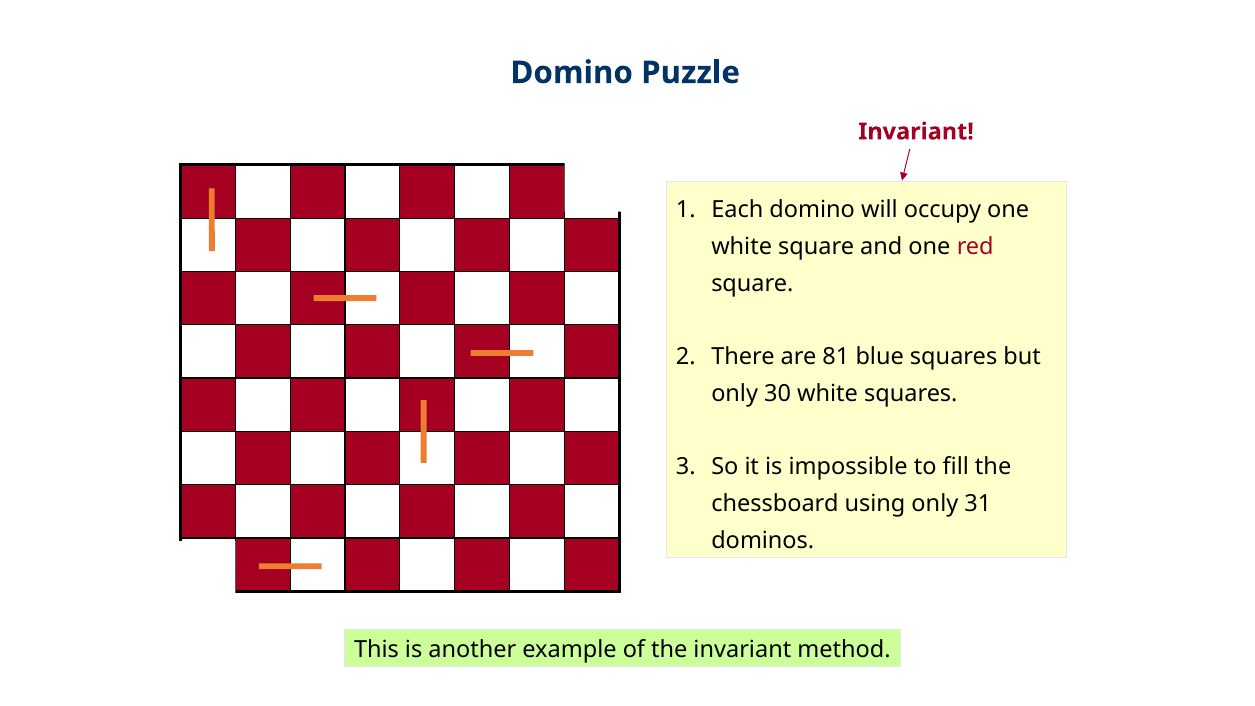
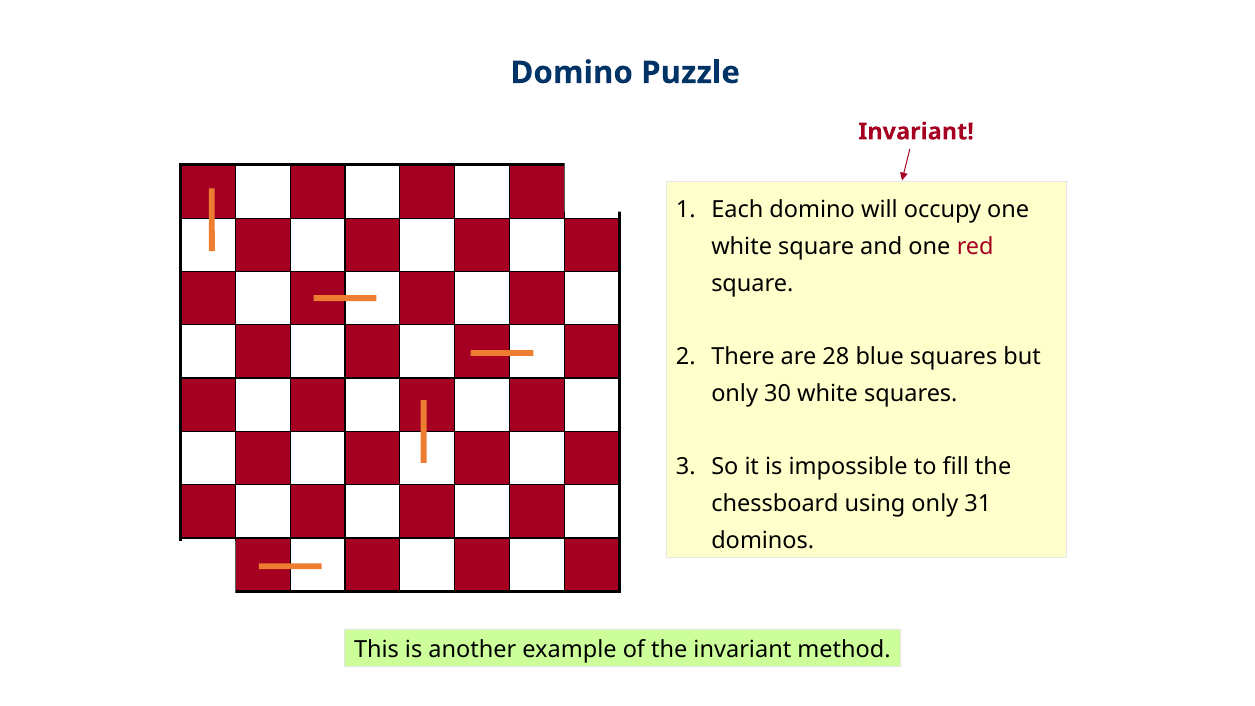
81: 81 -> 28
